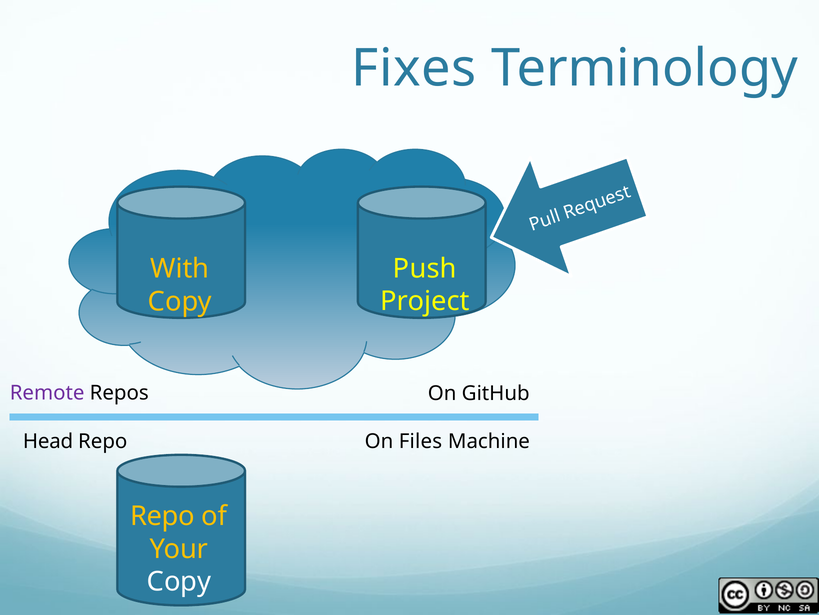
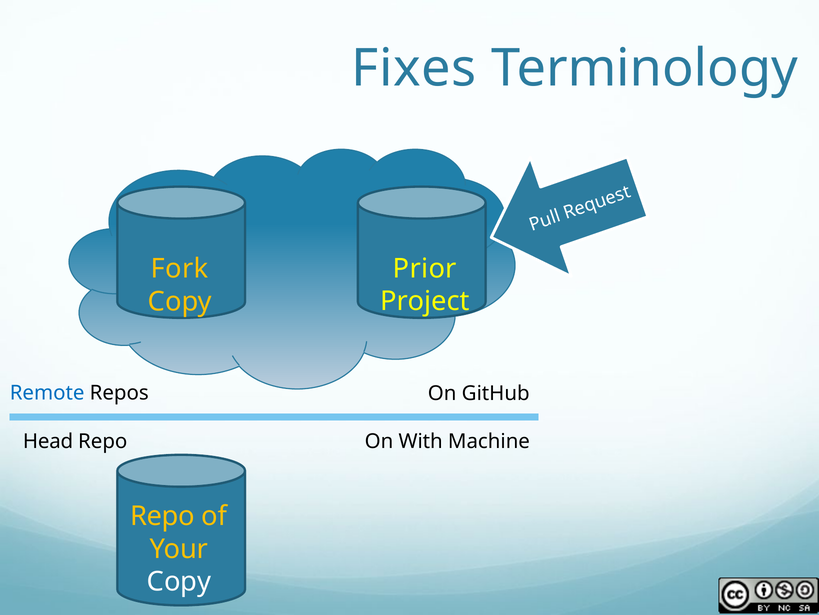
Push: Push -> Prior
With: With -> Fork
Remote colour: purple -> blue
Files: Files -> With
